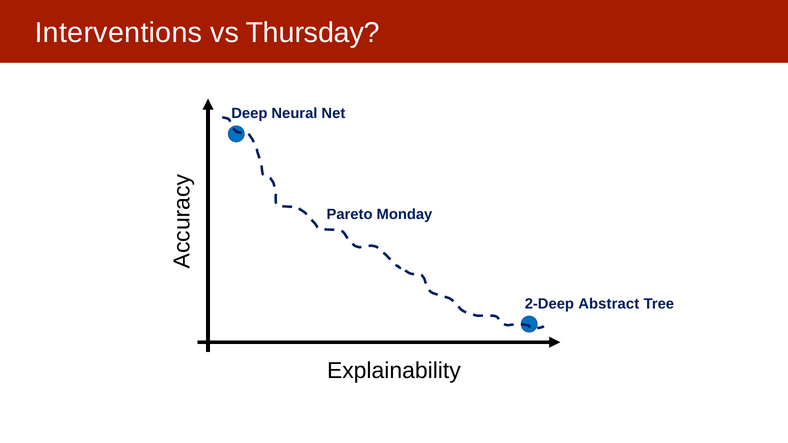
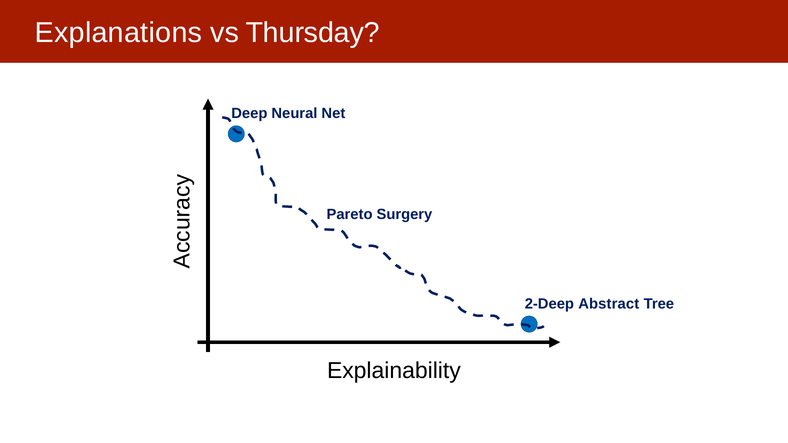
Interventions: Interventions -> Explanations
Monday: Monday -> Surgery
